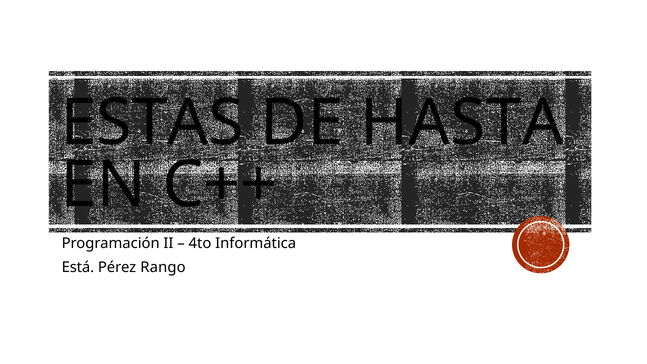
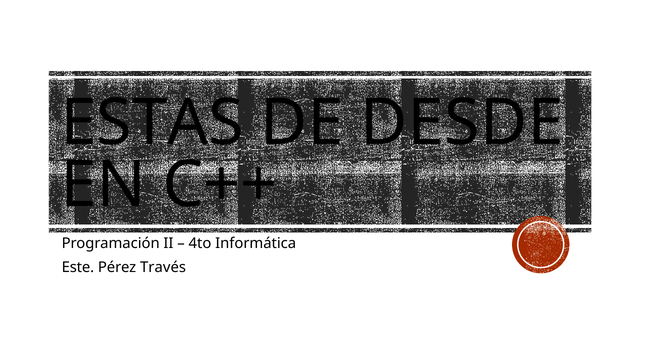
HASTA: HASTA -> DESDE
Está: Está -> Este
Rango: Rango -> Través
